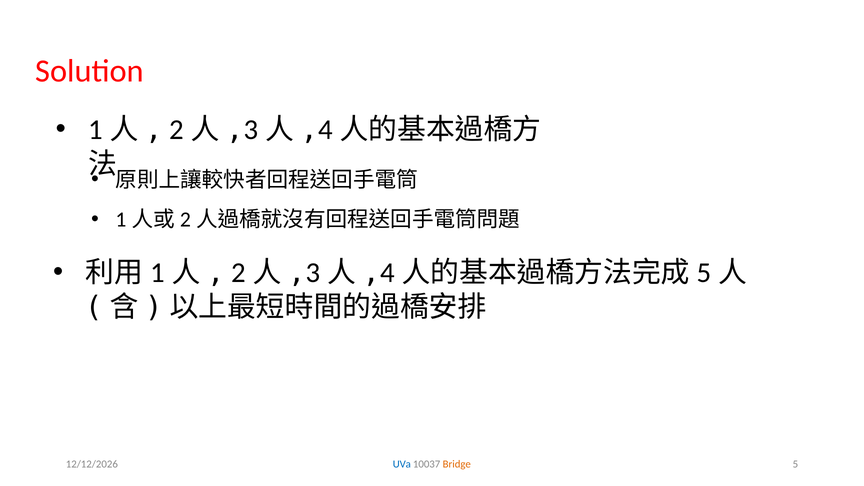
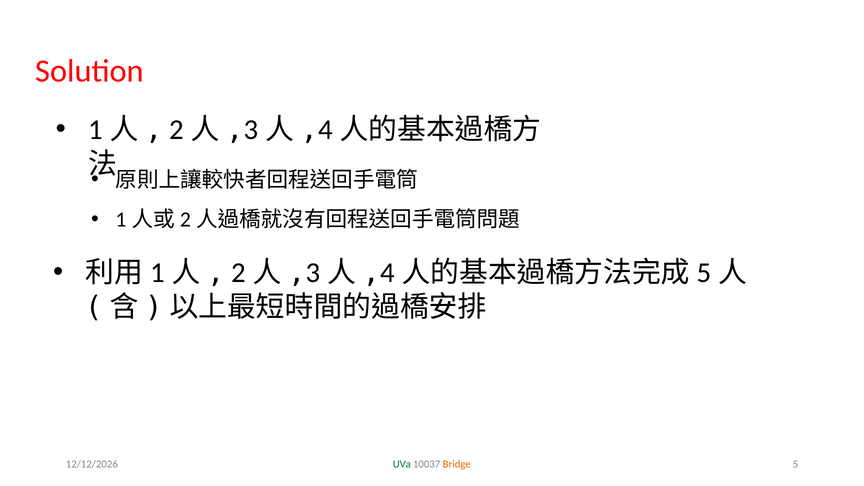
UVa colour: blue -> green
